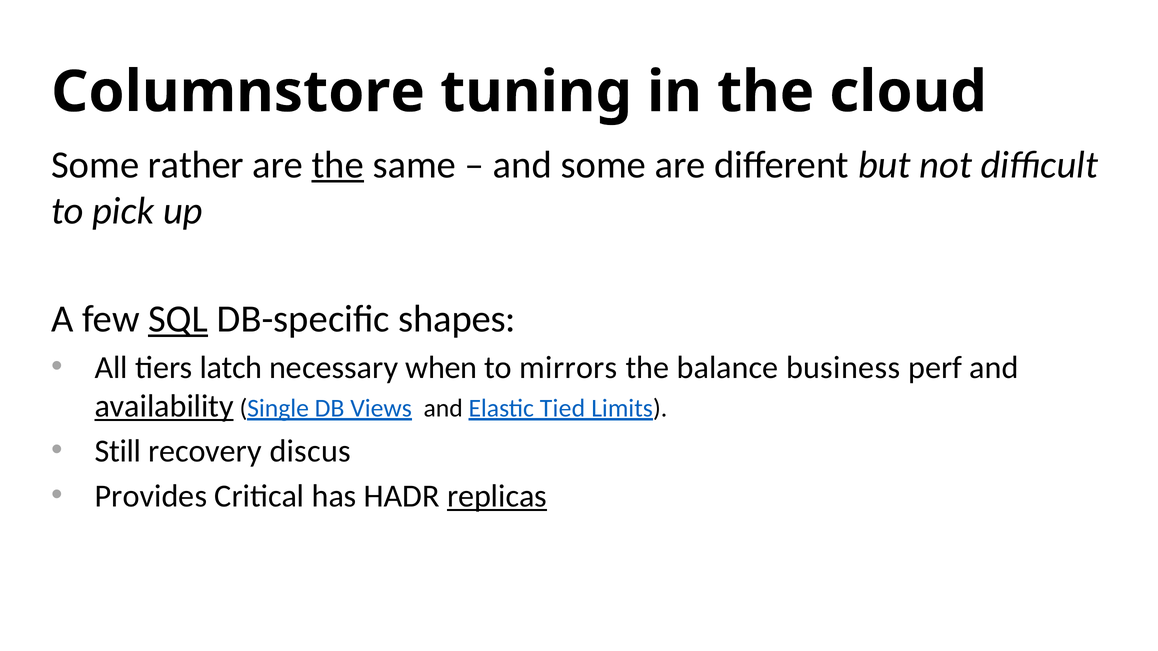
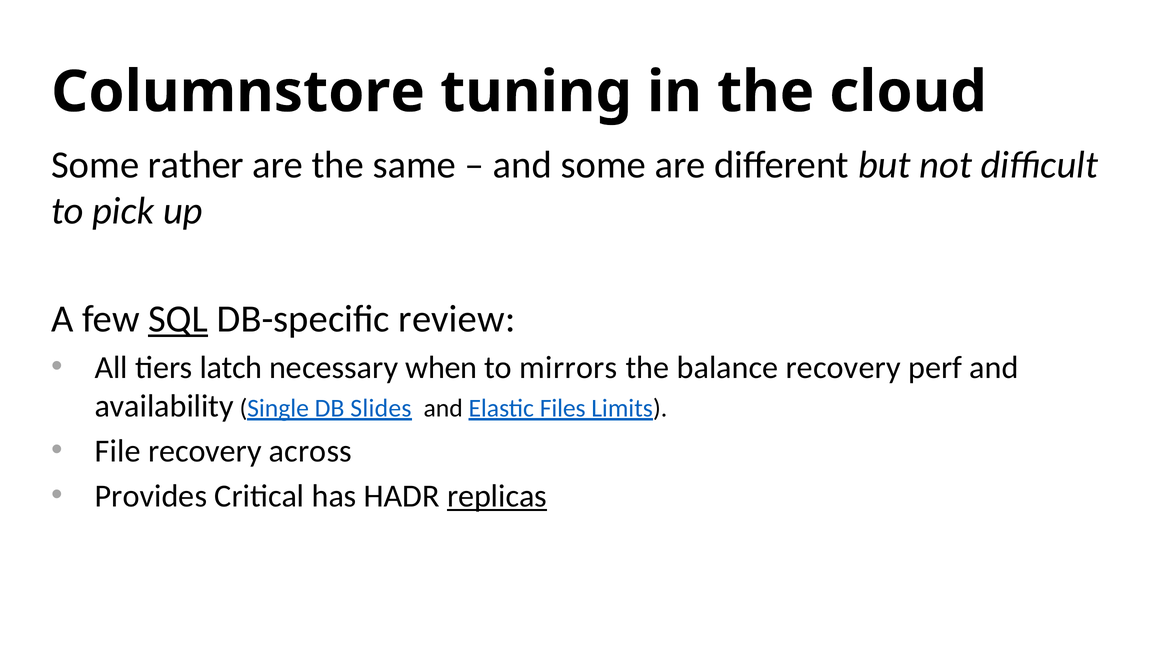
the at (338, 165) underline: present -> none
shapes: shapes -> review
balance business: business -> recovery
availability underline: present -> none
Views: Views -> Slides
Tied: Tied -> Files
Still: Still -> File
discus: discus -> across
